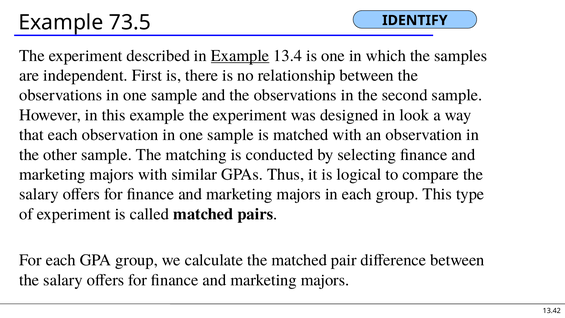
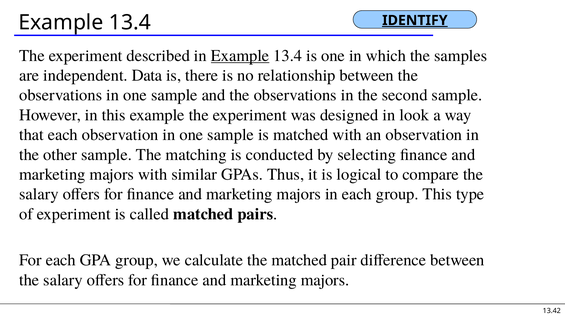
73.5 at (130, 23): 73.5 -> 13.4
IDENTIFY underline: none -> present
First: First -> Data
